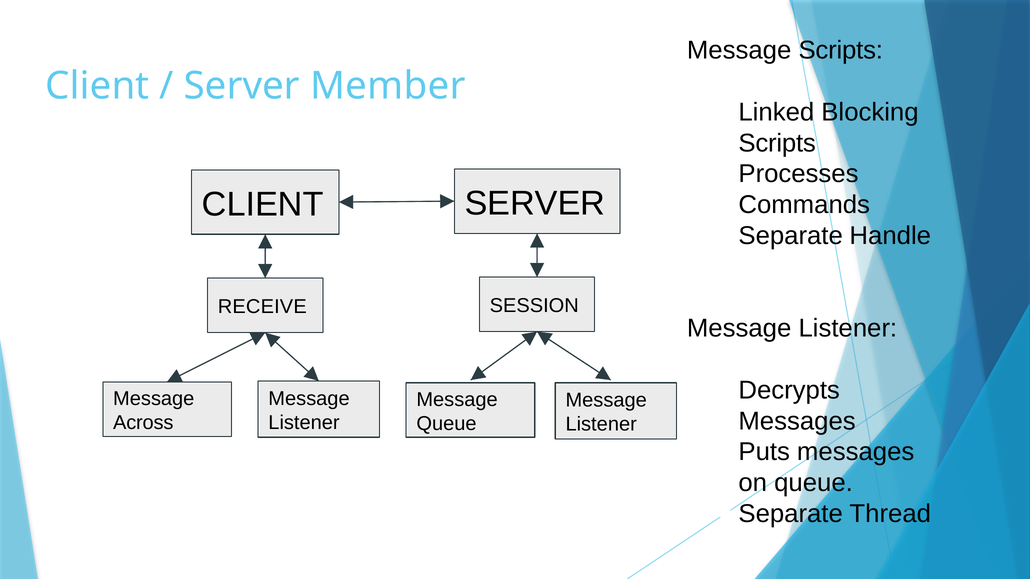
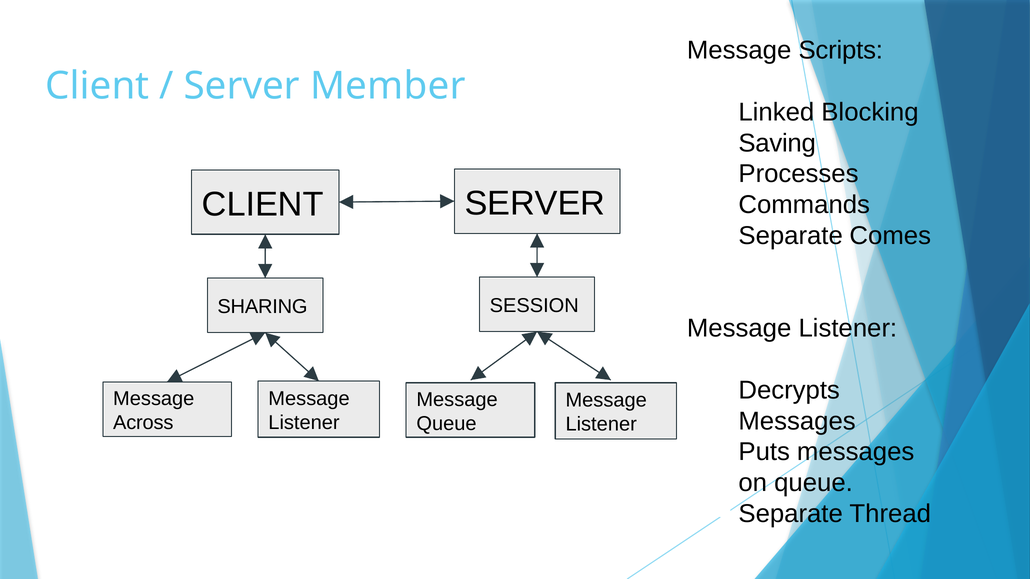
Scripts at (777, 143): Scripts -> Saving
Handle: Handle -> Comes
RECEIVE: RECEIVE -> SHARING
